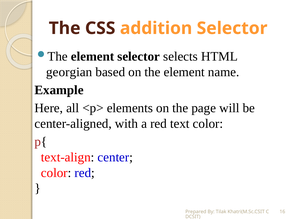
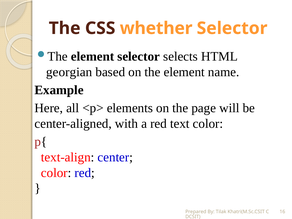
addition: addition -> whether
